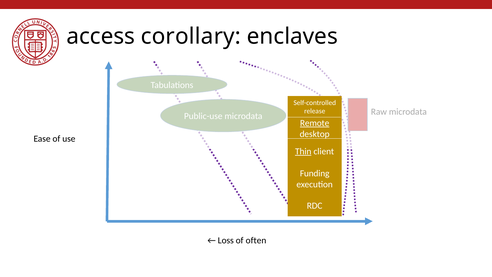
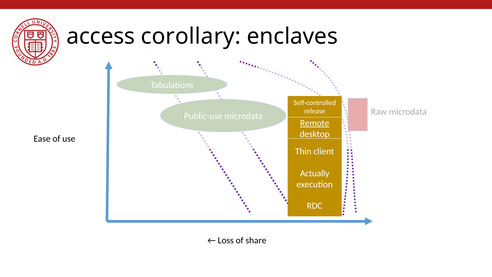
Thin underline: present -> none
Funding: Funding -> Actually
often: often -> share
